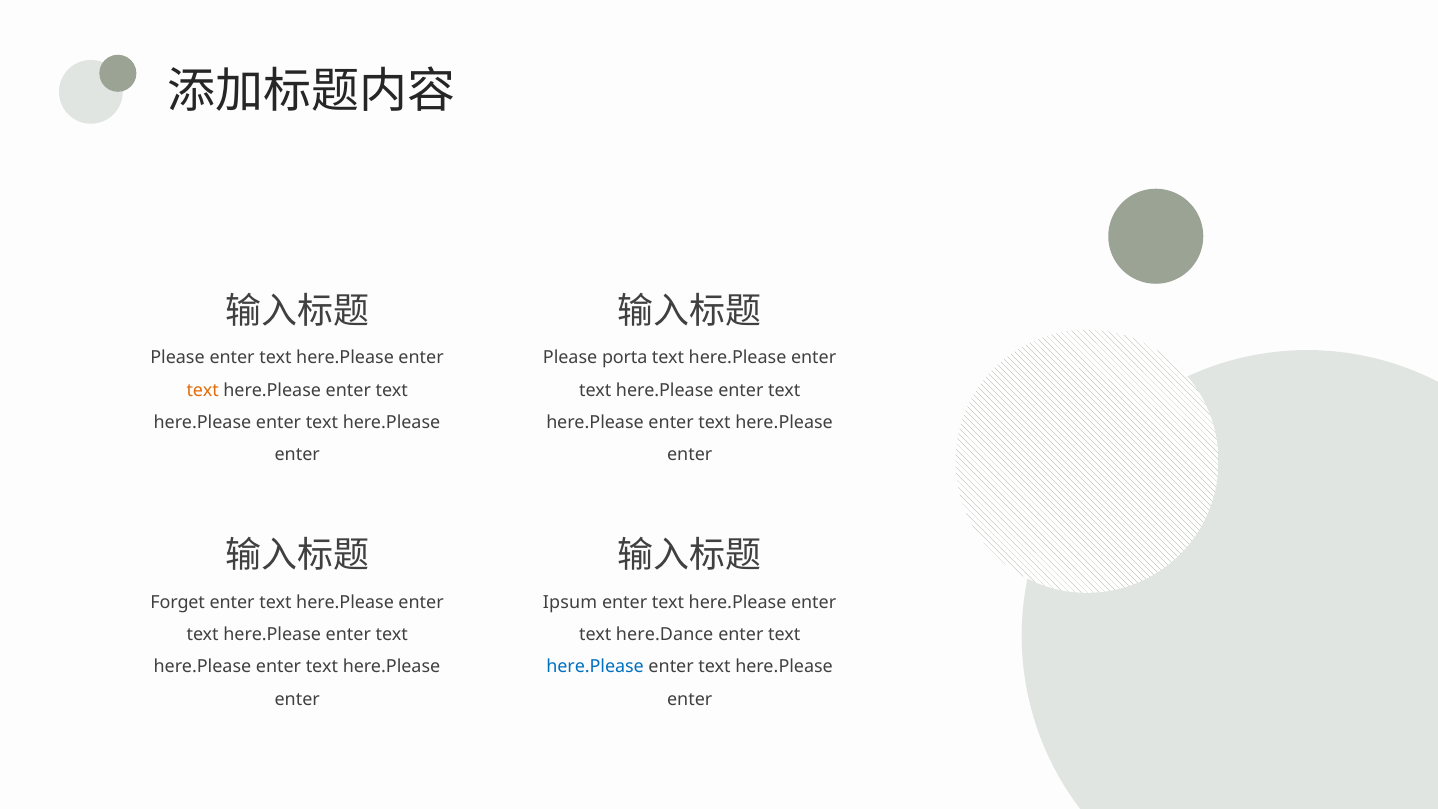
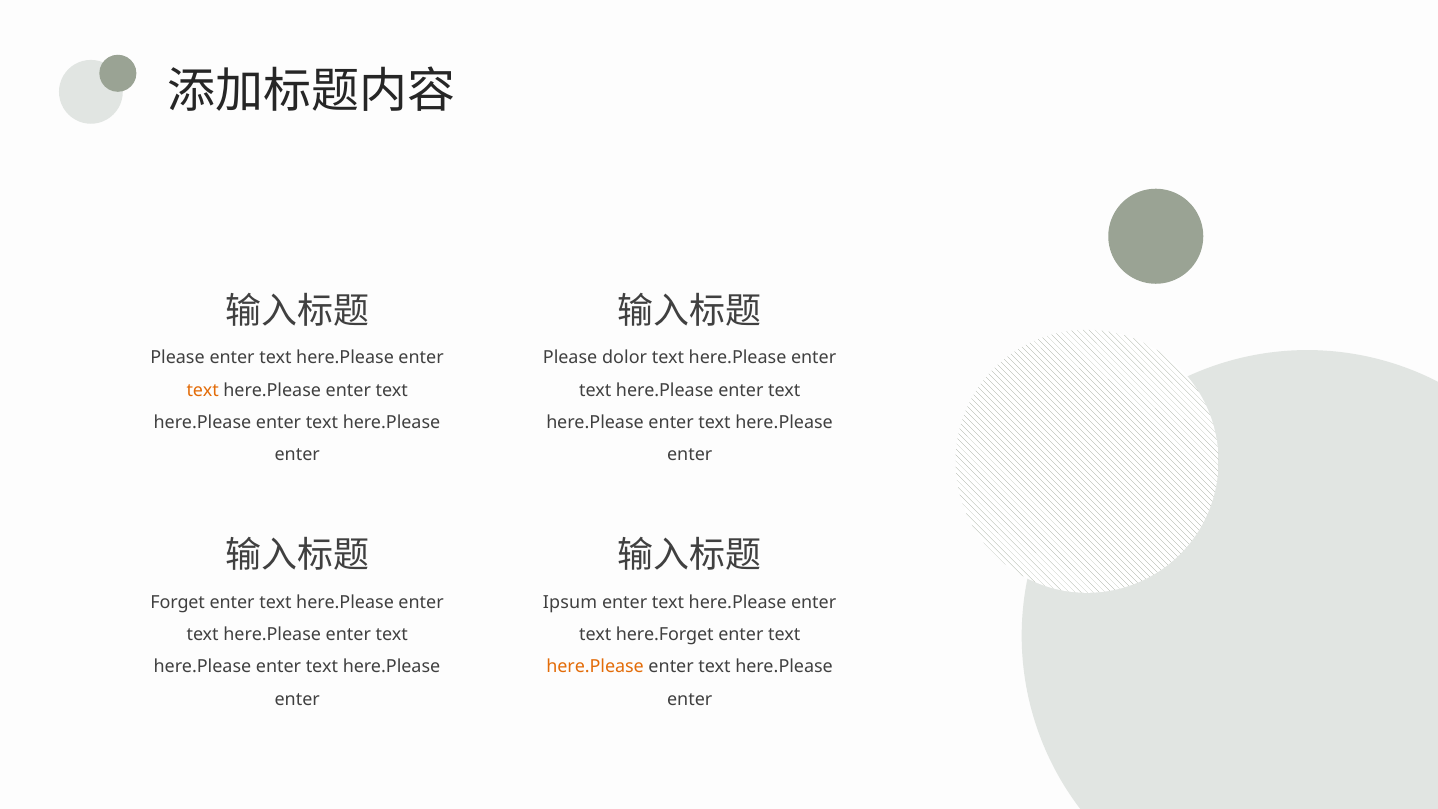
porta: porta -> dolor
here.Dance: here.Dance -> here.Forget
here.Please at (595, 667) colour: blue -> orange
